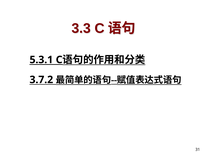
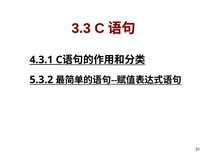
5.3.1: 5.3.1 -> 4.3.1
3.7.2: 3.7.2 -> 5.3.2
